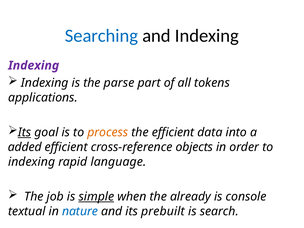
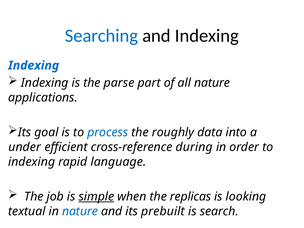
Indexing at (34, 65) colour: purple -> blue
all tokens: tokens -> nature
Its at (24, 132) underline: present -> none
process colour: orange -> blue
the efficient: efficient -> roughly
added: added -> under
objects: objects -> during
already: already -> replicas
console: console -> looking
